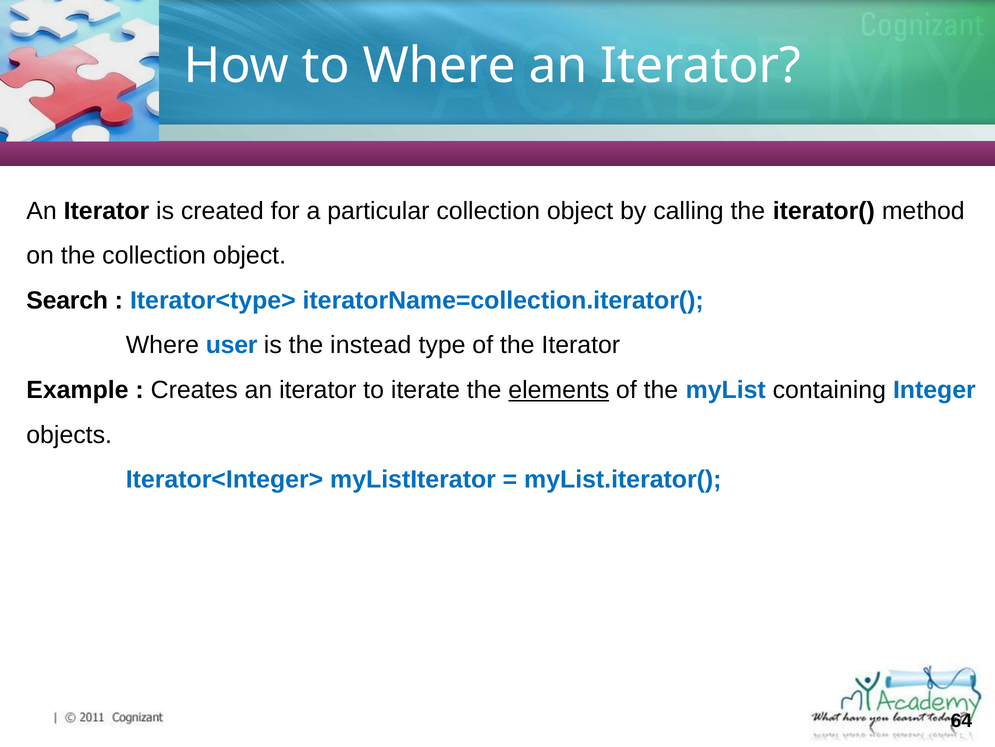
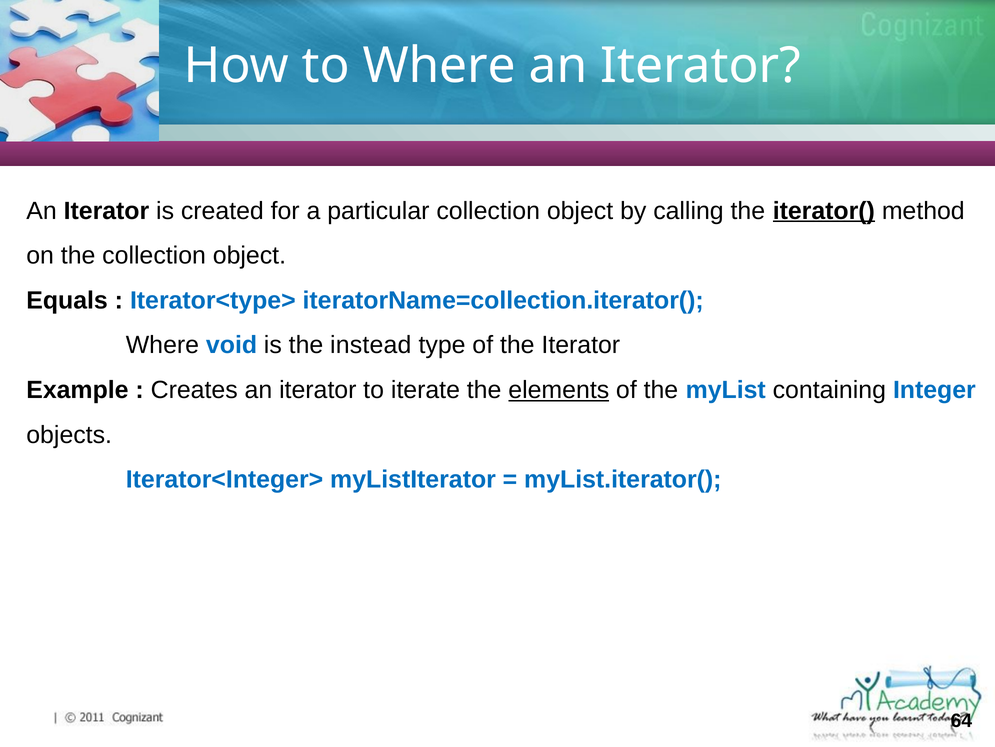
iterator( underline: none -> present
Search: Search -> Equals
user: user -> void
